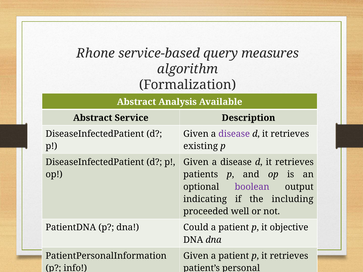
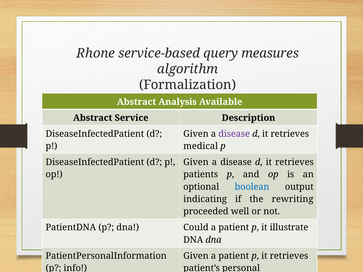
existing at (201, 146): existing -> medical
boolean colour: purple -> blue
including: including -> rewriting
it objective: objective -> illustrate
